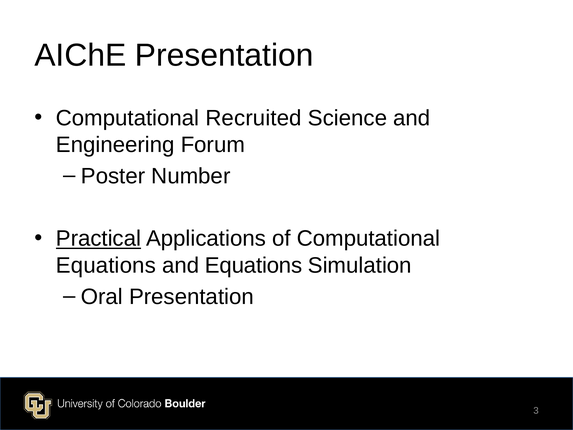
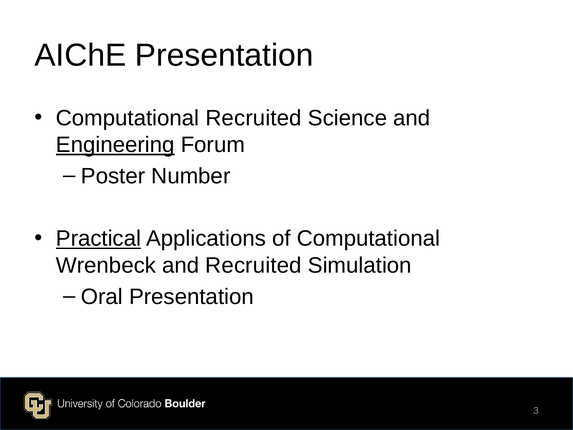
Engineering underline: none -> present
Equations at (106, 265): Equations -> Wrenbeck
and Equations: Equations -> Recruited
